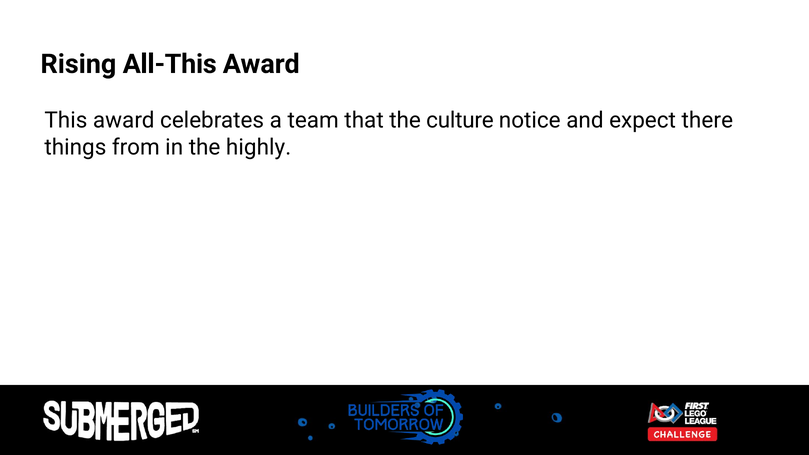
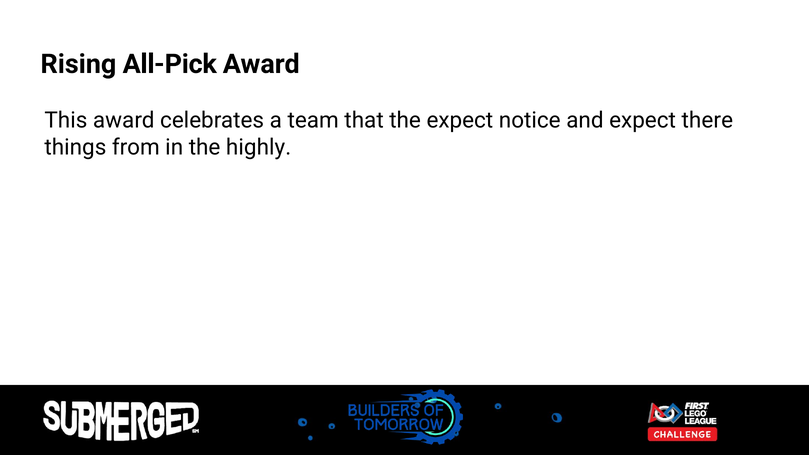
All-This: All-This -> All-Pick
the culture: culture -> expect
